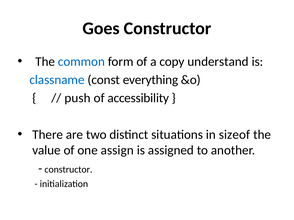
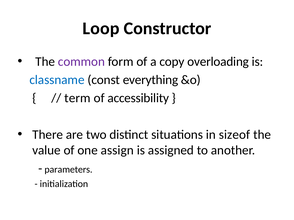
Goes: Goes -> Loop
common colour: blue -> purple
understand: understand -> overloading
push: push -> term
constructor at (68, 170): constructor -> parameters
